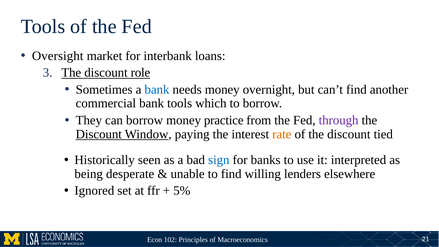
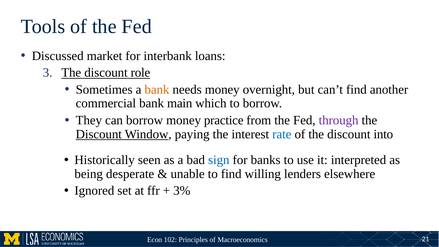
Oversight: Oversight -> Discussed
bank at (157, 90) colour: blue -> orange
bank tools: tools -> main
rate colour: orange -> blue
tied: tied -> into
5%: 5% -> 3%
